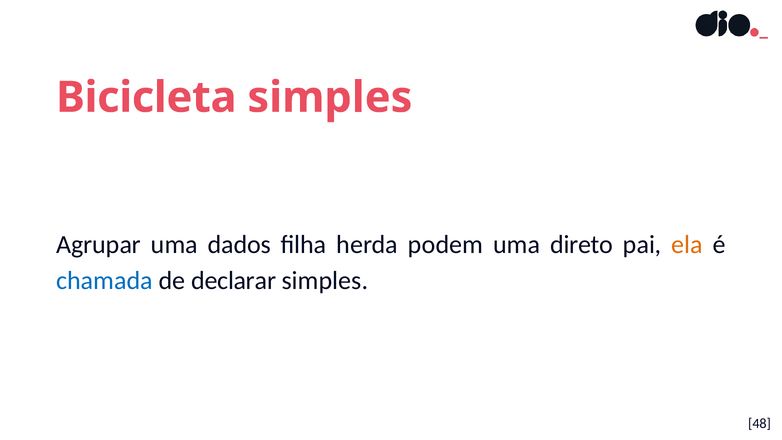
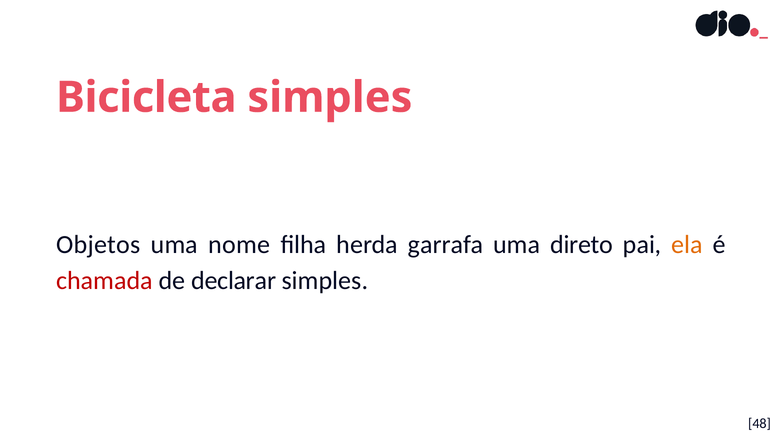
Agrupar: Agrupar -> Objetos
dados: dados -> nome
podem: podem -> garrafa
chamada colour: blue -> red
